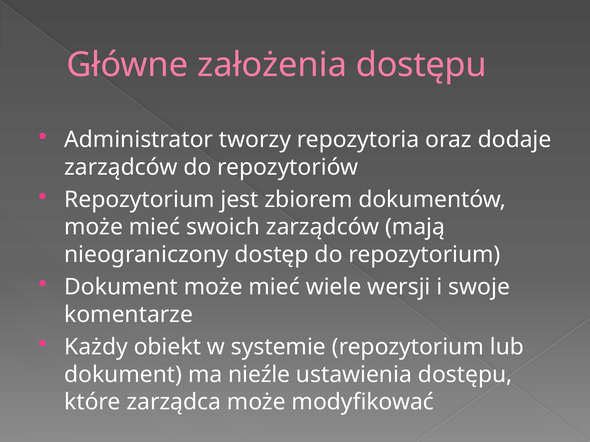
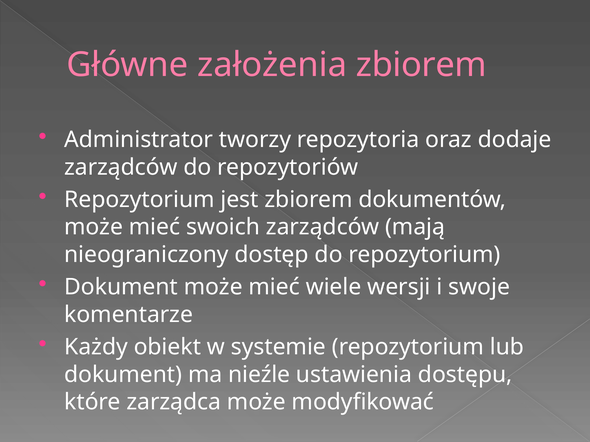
założenia dostępu: dostępu -> zbiorem
